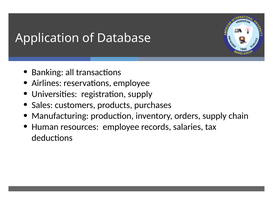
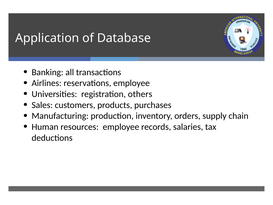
registration supply: supply -> others
